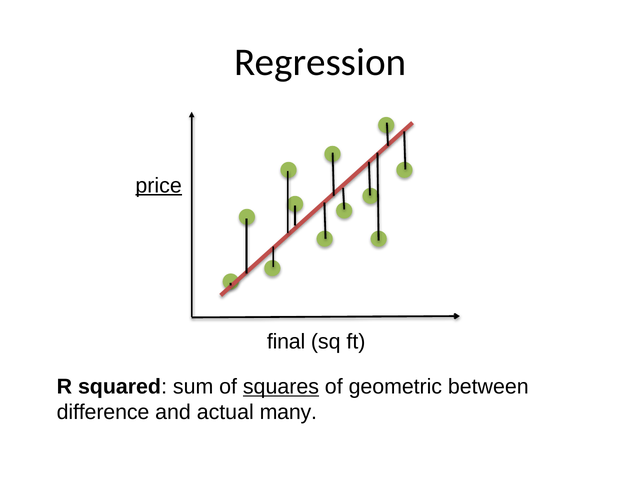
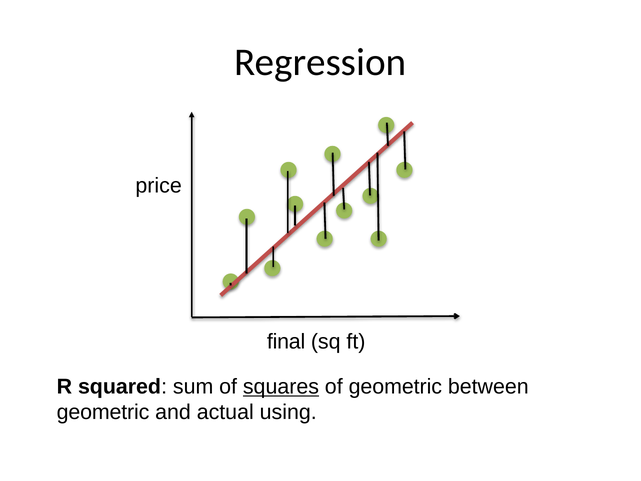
price underline: present -> none
difference at (103, 412): difference -> geometric
many: many -> using
